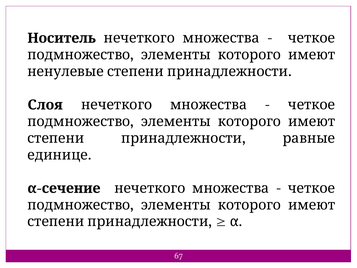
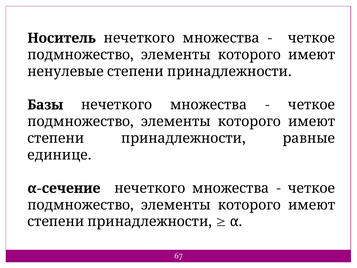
Слоя: Слоя -> Базы
